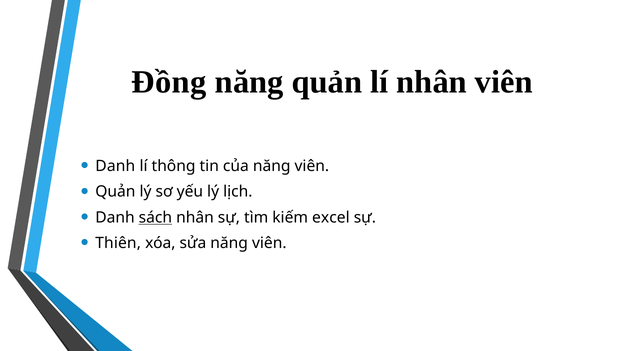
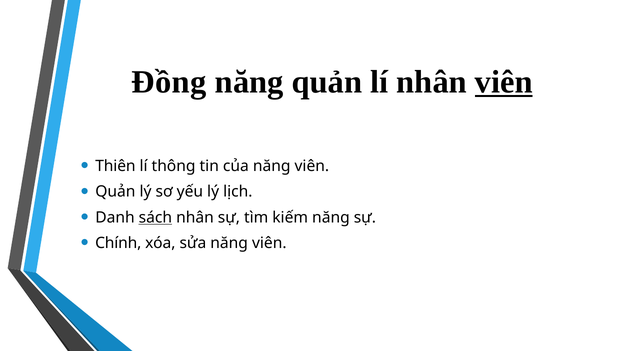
viên at (504, 82) underline: none -> present
Danh at (115, 166): Danh -> Thiên
kiếm excel: excel -> năng
Thiên: Thiên -> Chính
